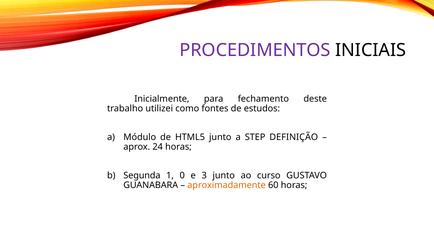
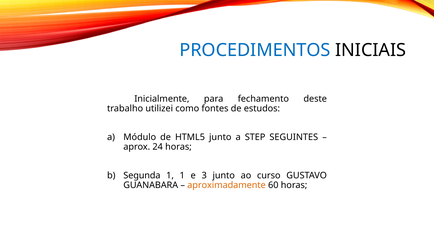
PROCEDIMENTOS colour: purple -> blue
DEFINIÇÃO: DEFINIÇÃO -> SEGUINTES
1 0: 0 -> 1
